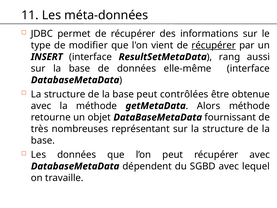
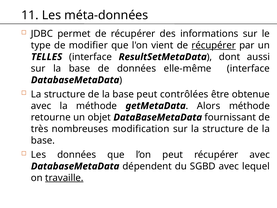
INSERT: INSERT -> TELLES
rang: rang -> dont
représentant: représentant -> modification
travaille underline: none -> present
